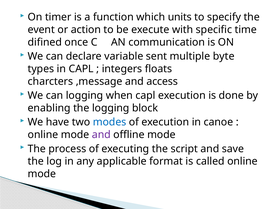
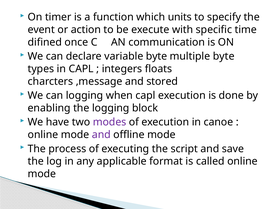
variable sent: sent -> byte
access: access -> stored
modes colour: blue -> purple
